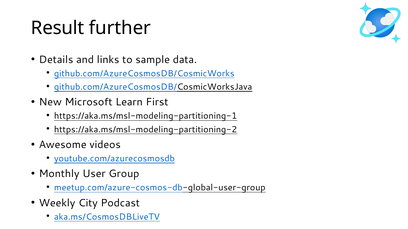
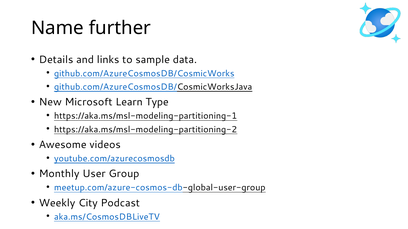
Result: Result -> Name
First: First -> Type
